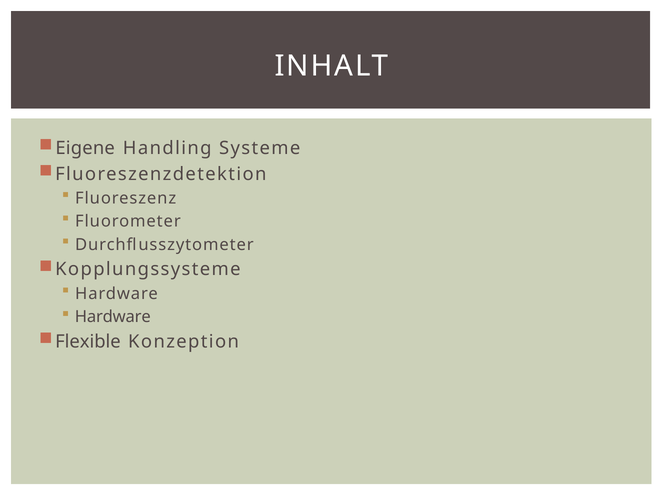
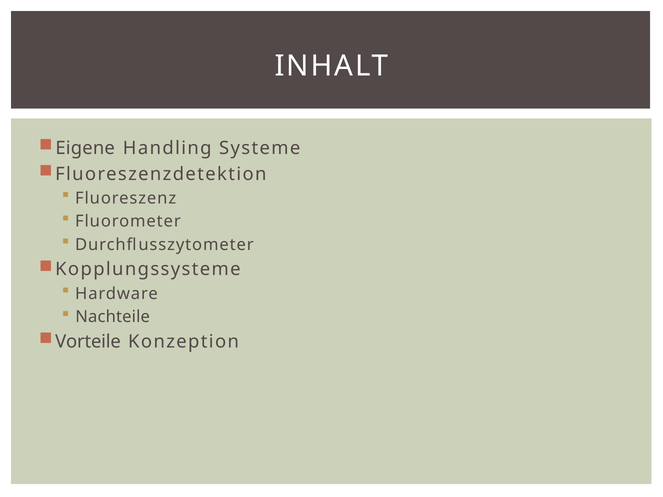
Hardware at (113, 317): Hardware -> Nachteile
Flexible: Flexible -> Vorteile
